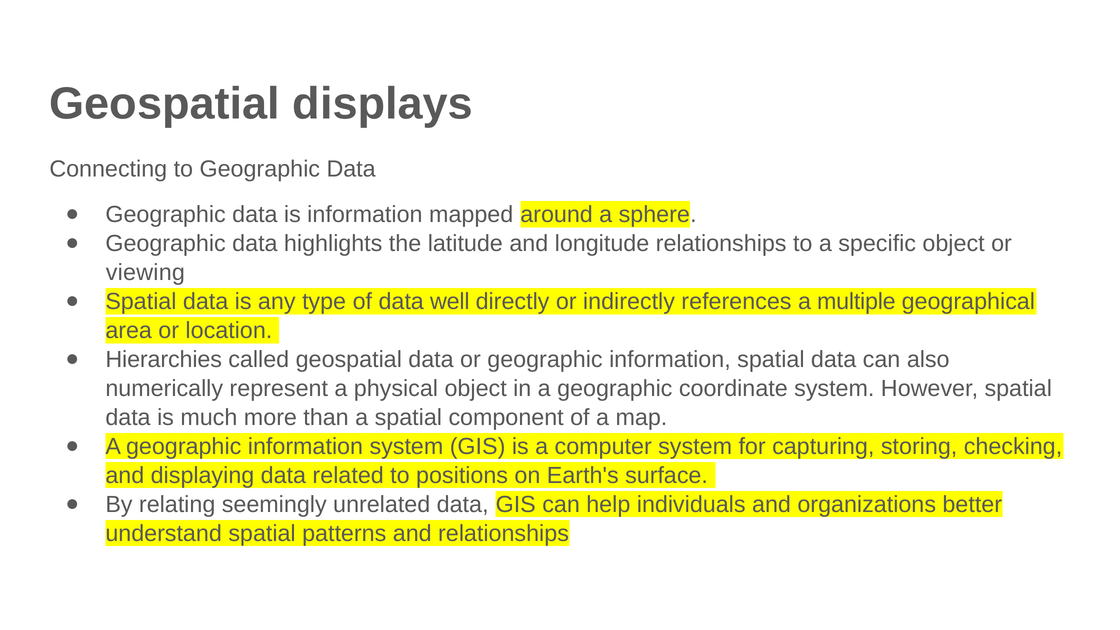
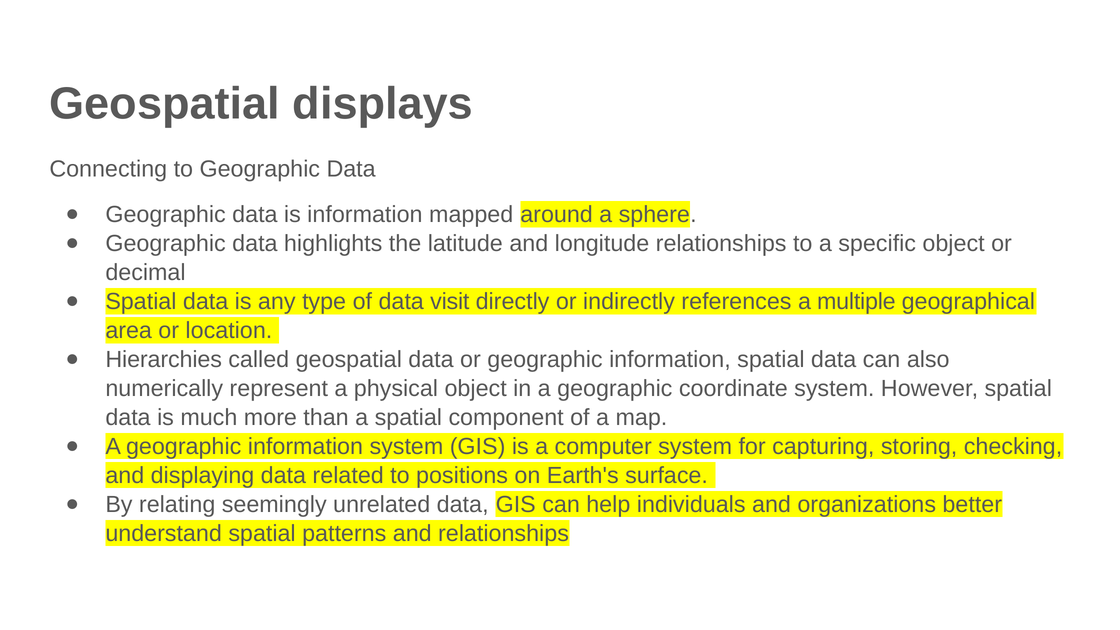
viewing: viewing -> decimal
well: well -> visit
